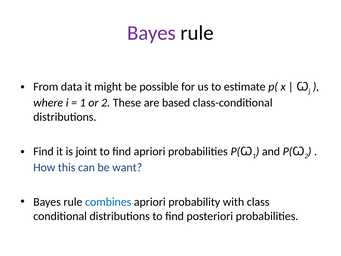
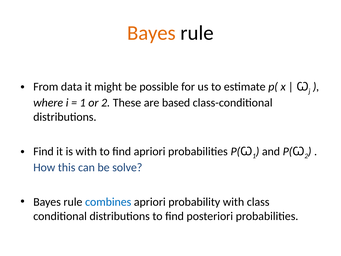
Bayes at (151, 33) colour: purple -> orange
is joint: joint -> with
want: want -> solve
